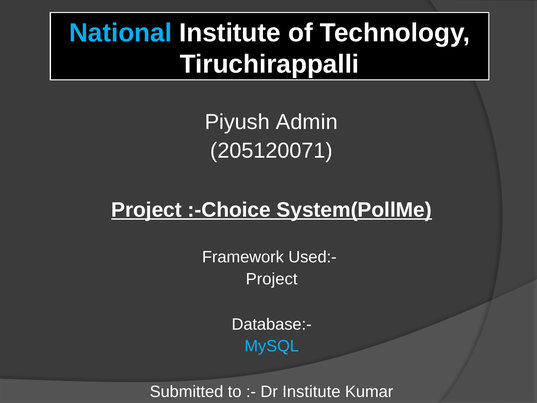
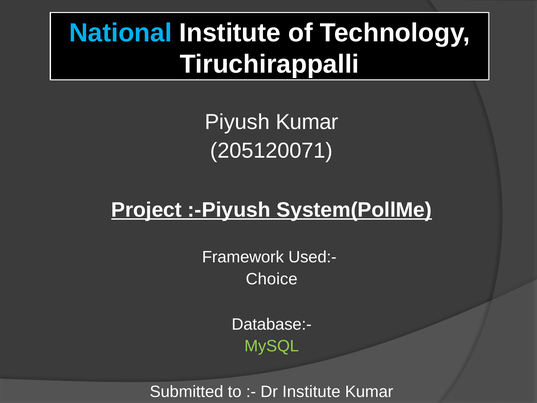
Piyush Admin: Admin -> Kumar
:-Choice: :-Choice -> :-Piyush
Project at (272, 279): Project -> Choice
MySQL colour: light blue -> light green
